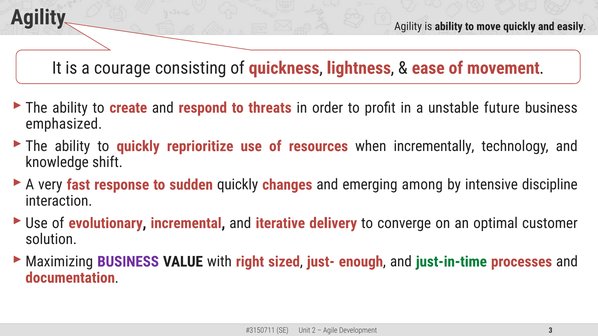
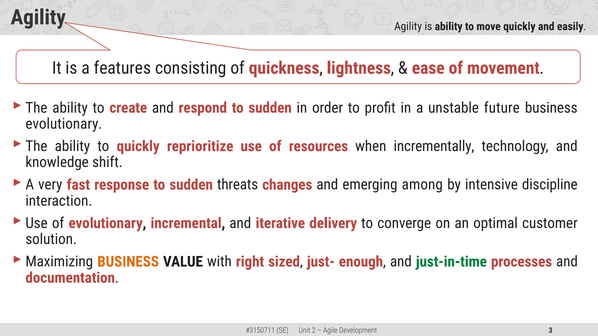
courage: courage -> features
respond to threats: threats -> sudden
emphasized at (64, 124): emphasized -> evolutionary
sudden quickly: quickly -> threats
BUSINESS at (128, 262) colour: purple -> orange
